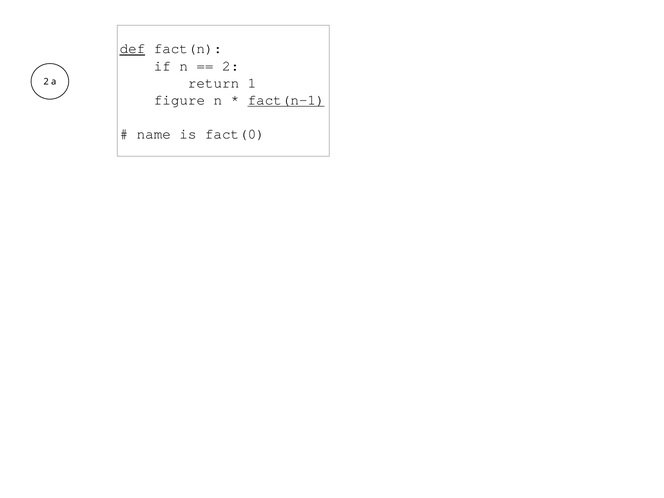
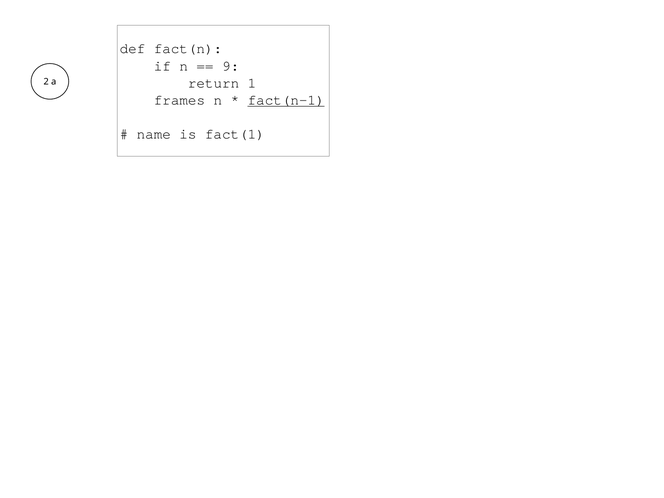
def underline: present -> none
2 at (231, 66): 2 -> 9
figure: figure -> frames
fact(0: fact(0 -> fact(1
